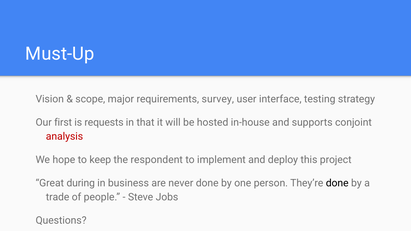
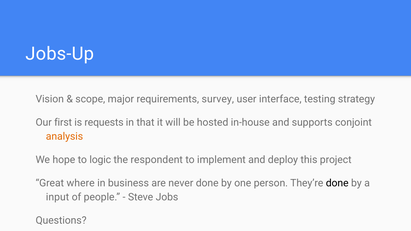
Must-Up: Must-Up -> Jobs-Up
analysis colour: red -> orange
keep: keep -> logic
during: during -> where
trade: trade -> input
